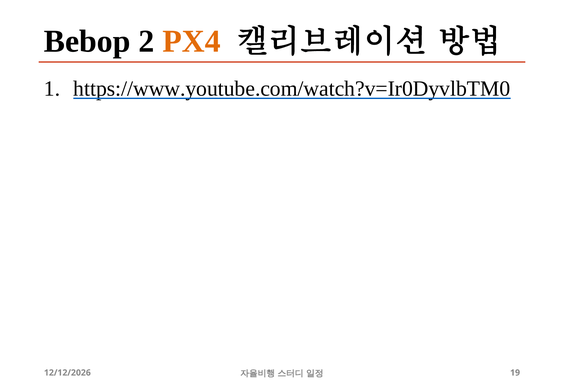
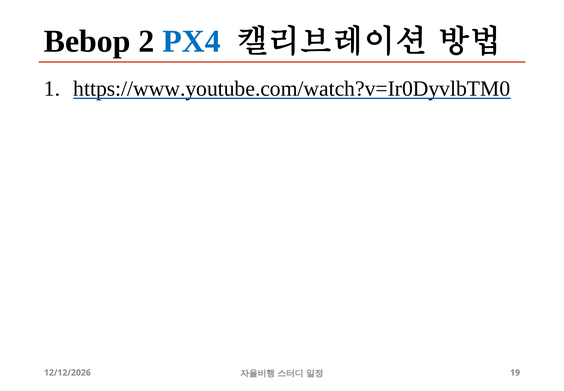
PX4 colour: orange -> blue
